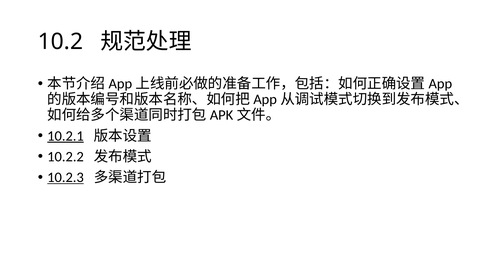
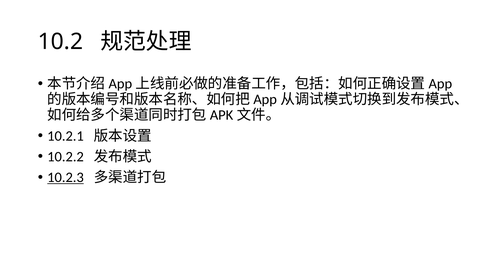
10.2.1 underline: present -> none
